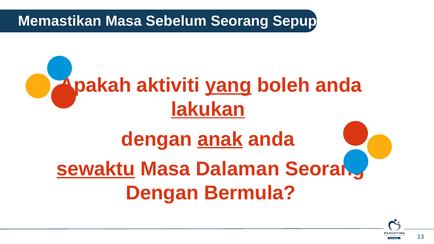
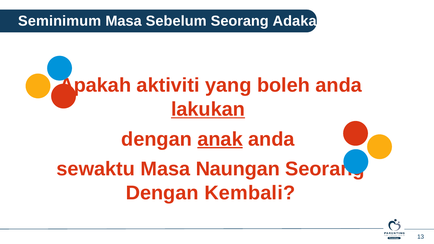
Memastikan: Memastikan -> Seminimum
Sepupu: Sepupu -> Adakah
yang underline: present -> none
sewaktu underline: present -> none
Dalaman: Dalaman -> Naungan
Bermula: Bermula -> Kembali
